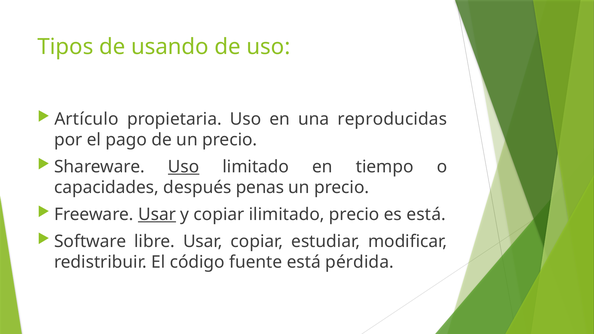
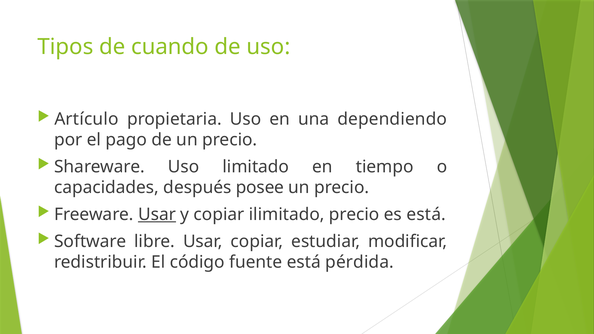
usando: usando -> cuando
reproducidas: reproducidas -> dependiendo
Uso at (184, 167) underline: present -> none
penas: penas -> posee
